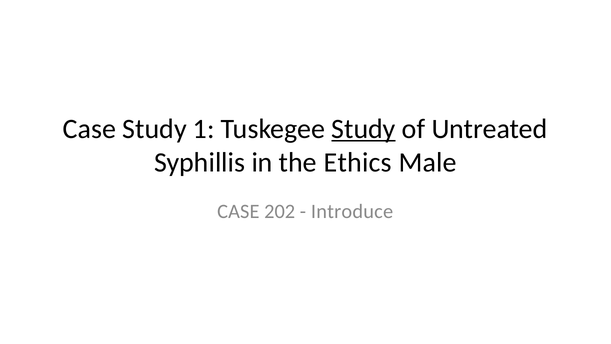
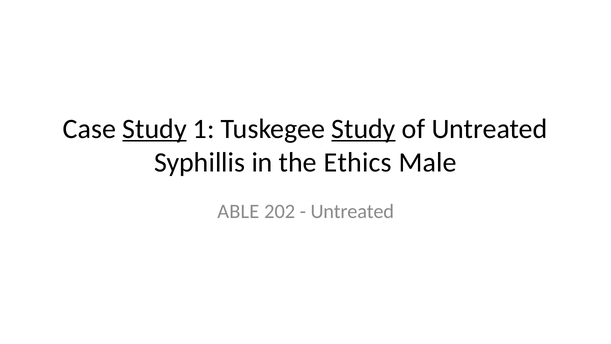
Study at (155, 129) underline: none -> present
CASE at (238, 211): CASE -> ABLE
Introduce at (352, 211): Introduce -> Untreated
